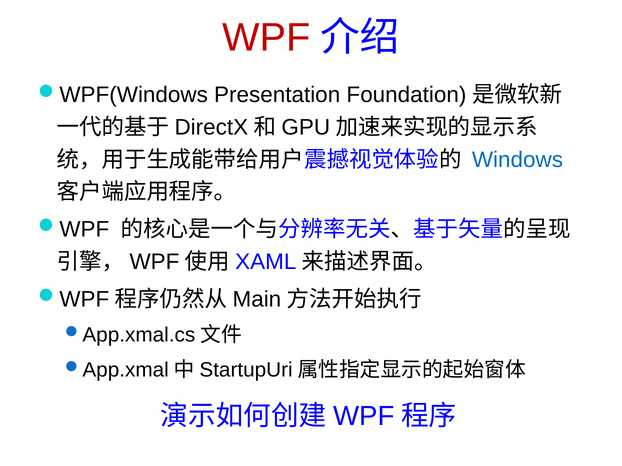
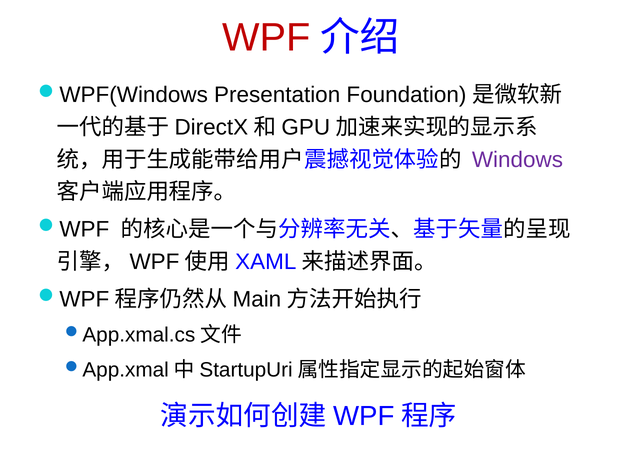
Windows colour: blue -> purple
